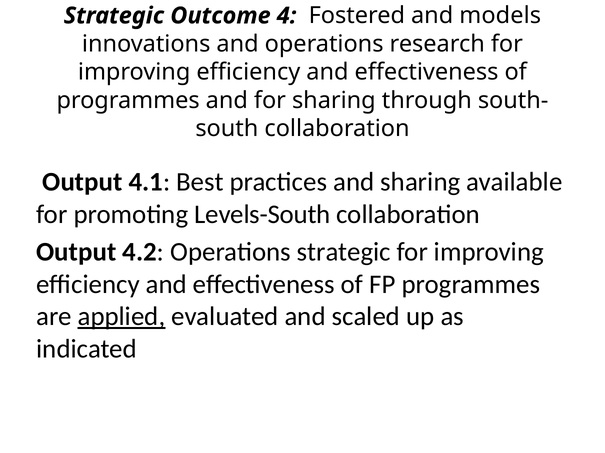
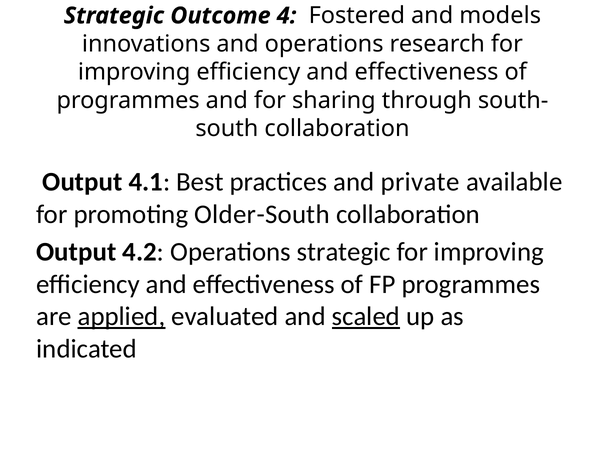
and sharing: sharing -> private
Levels-South: Levels-South -> Older-South
scaled underline: none -> present
